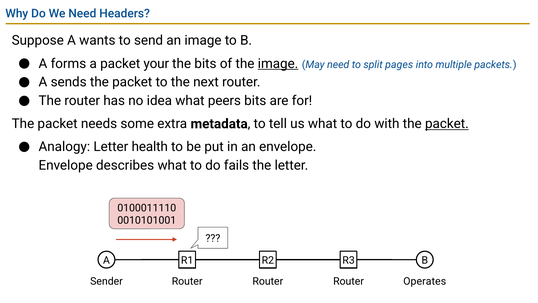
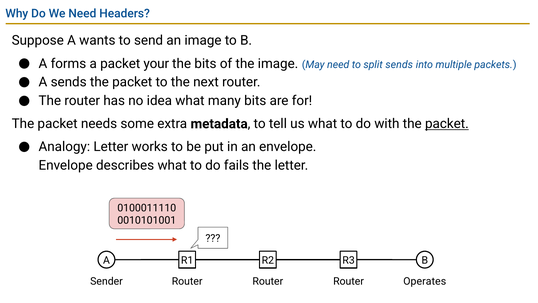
image at (278, 64) underline: present -> none
split pages: pages -> sends
peers: peers -> many
health: health -> works
